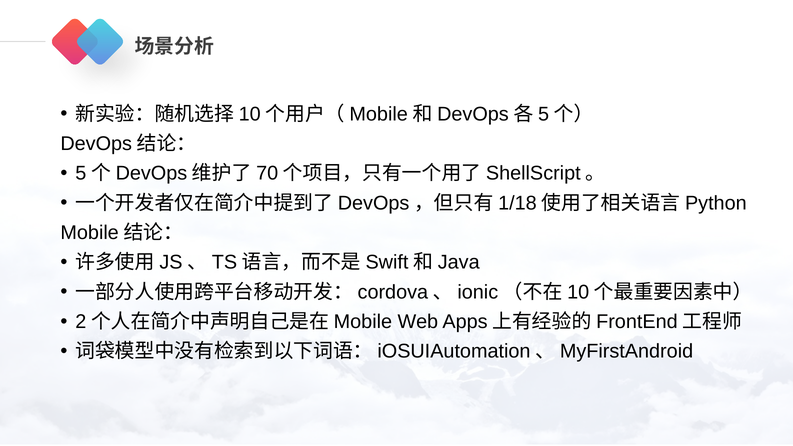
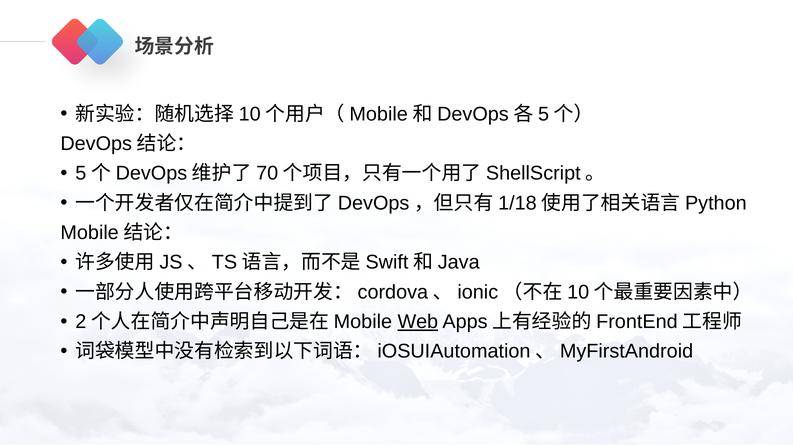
Web underline: none -> present
